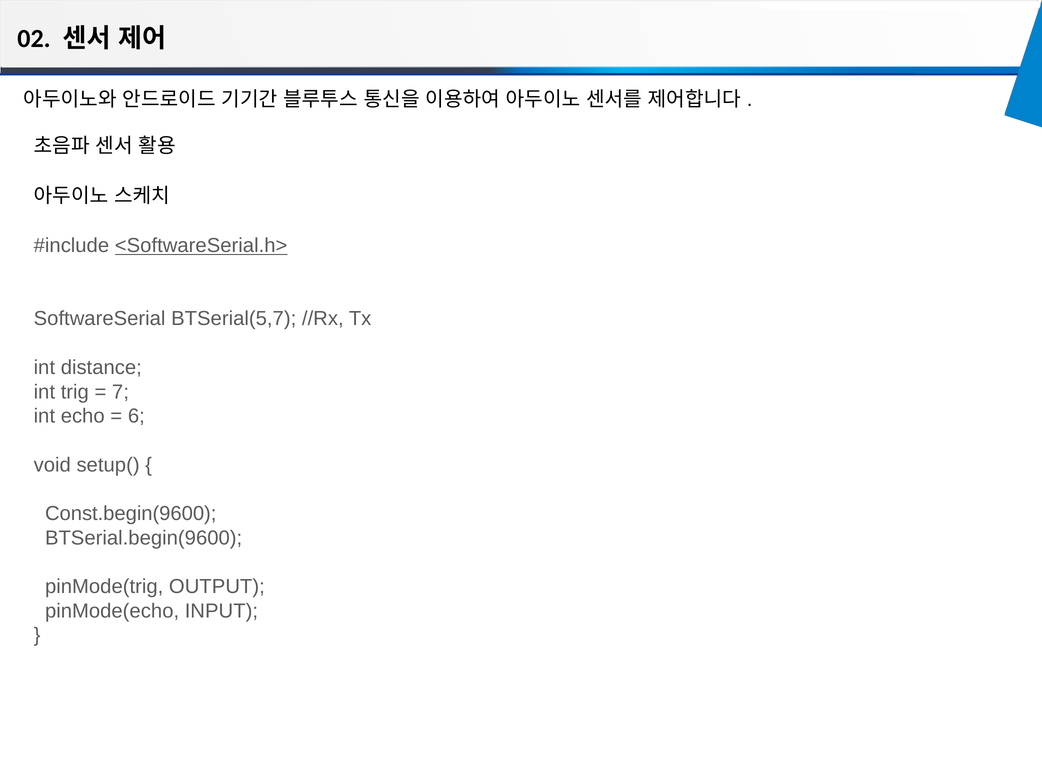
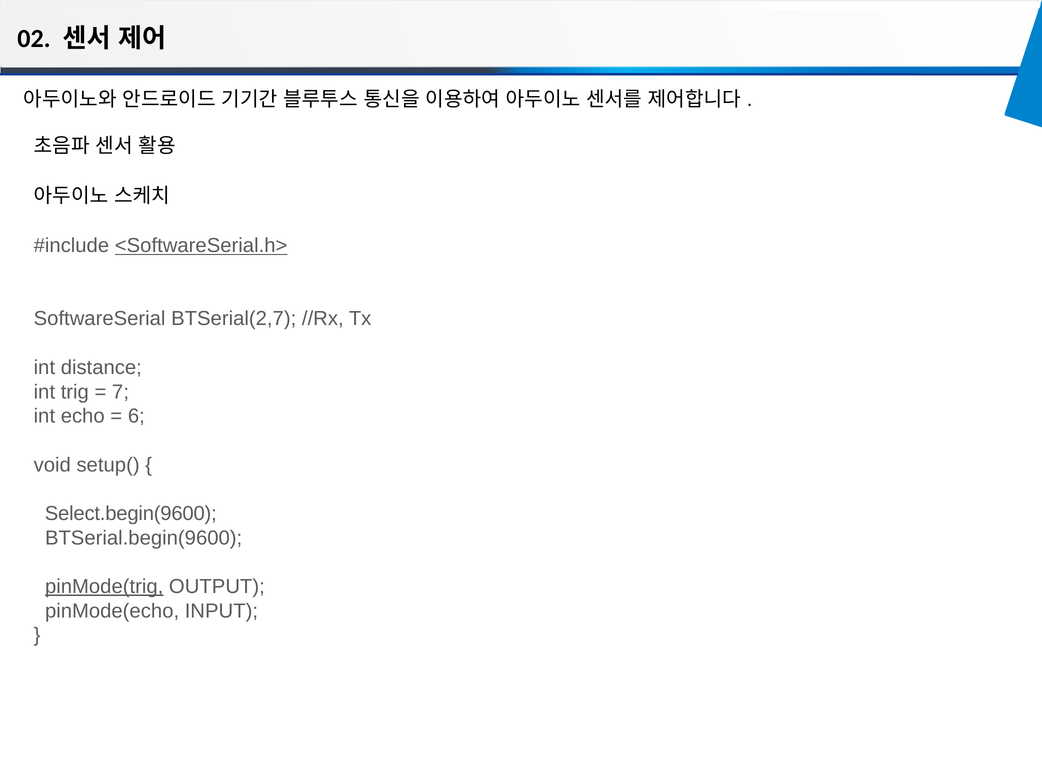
BTSerial(5,7: BTSerial(5,7 -> BTSerial(2,7
Const.begin(9600: Const.begin(9600 -> Select.begin(9600
pinMode(trig underline: none -> present
